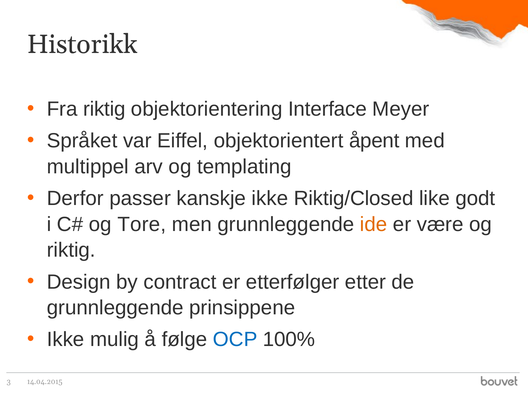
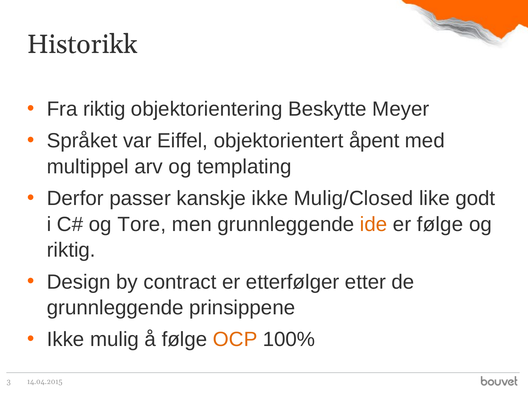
Interface: Interface -> Beskytte
Riktig/Closed: Riktig/Closed -> Mulig/Closed
er være: være -> følge
OCP colour: blue -> orange
